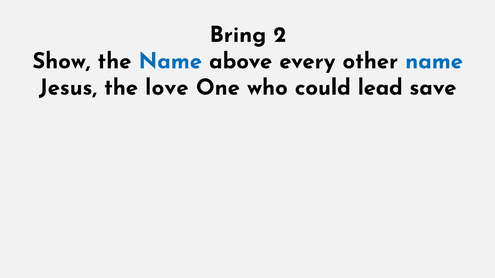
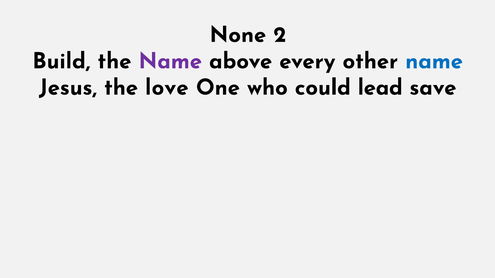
Bring: Bring -> None
Show: Show -> Build
Name at (170, 61) colour: blue -> purple
